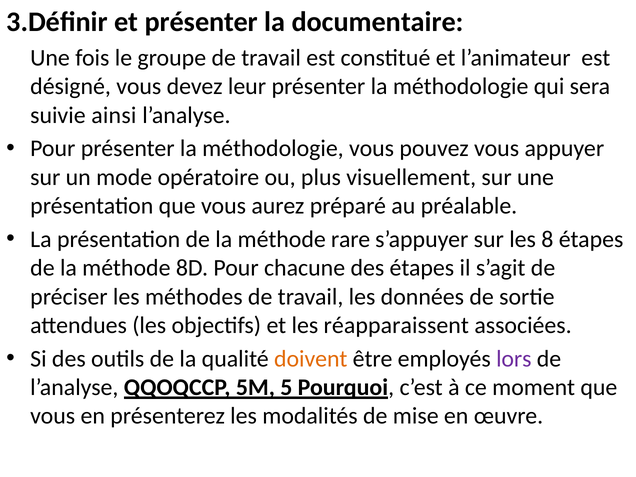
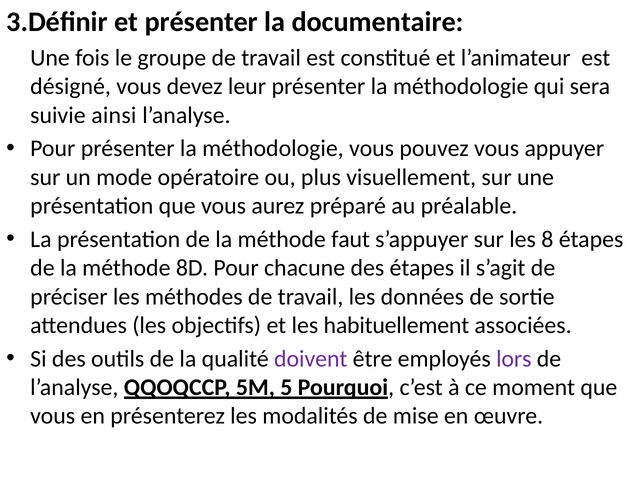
rare: rare -> faut
réapparaissent: réapparaissent -> habituellement
doivent colour: orange -> purple
